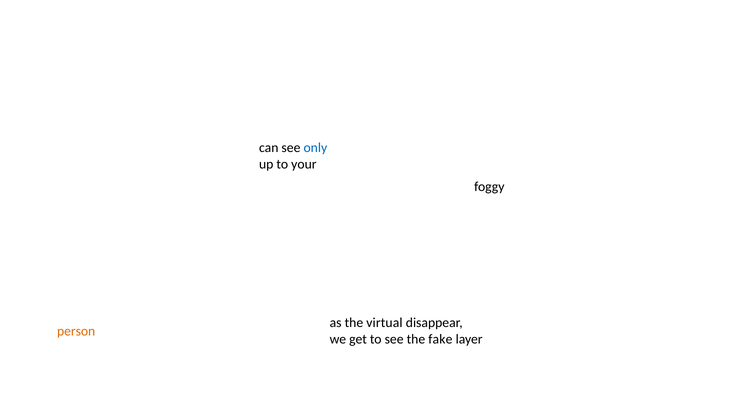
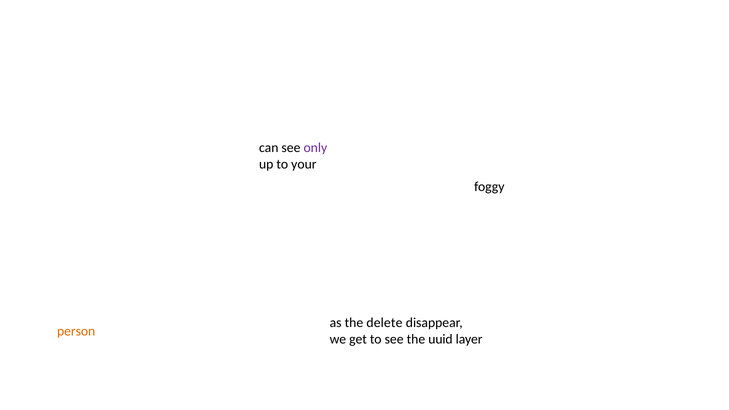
only colour: blue -> purple
virtual: virtual -> delete
fake: fake -> uuid
